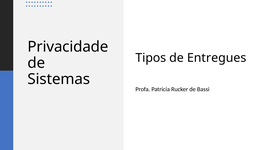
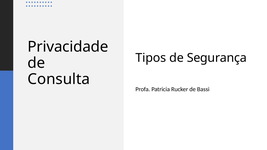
Entregues: Entregues -> Segurança
Sistemas: Sistemas -> Consulta
